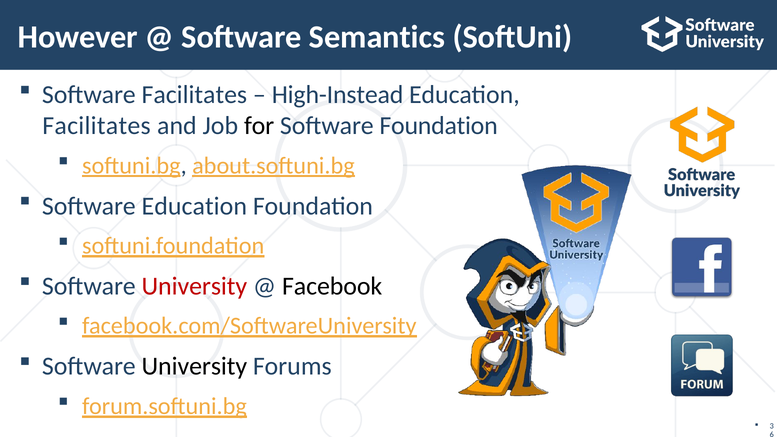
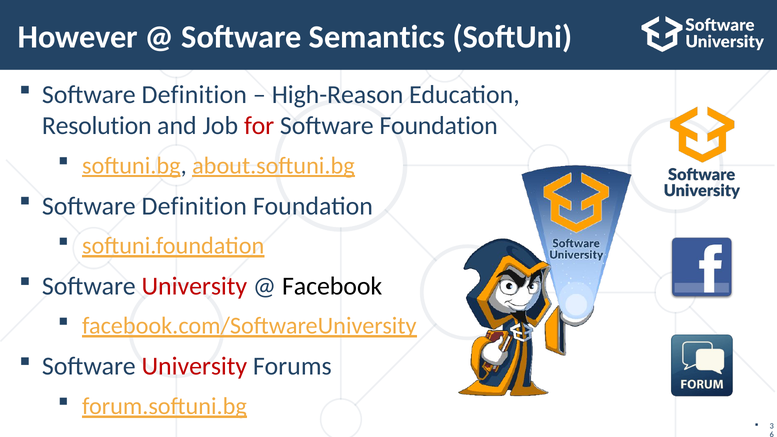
Facilitates at (194, 95): Facilitates -> Definition
High-Instead: High-Instead -> High-Reason
Facilitates at (97, 126): Facilitates -> Resolution
for colour: black -> red
Education at (194, 206): Education -> Definition
University at (194, 366) colour: black -> red
